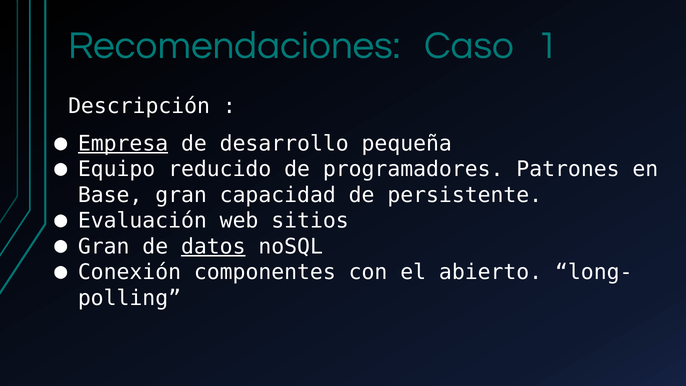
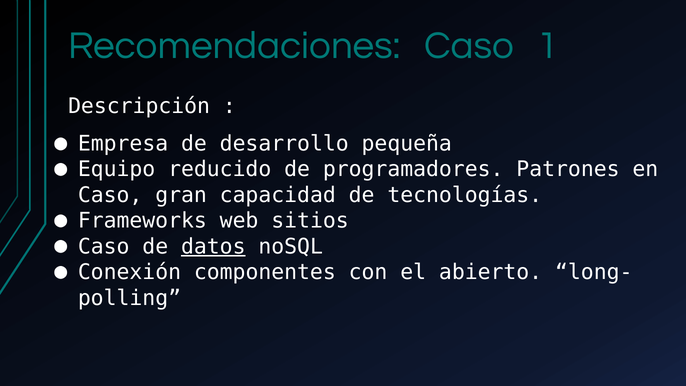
Empresa underline: present -> none
Base at (110, 195): Base -> Caso
persistente: persistente -> tecnologías
Evaluación: Evaluación -> Frameworks
Gran at (104, 247): Gran -> Caso
